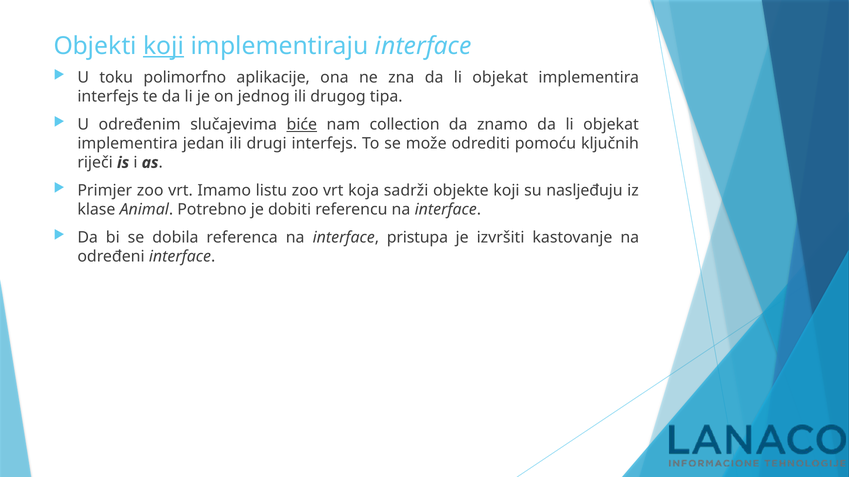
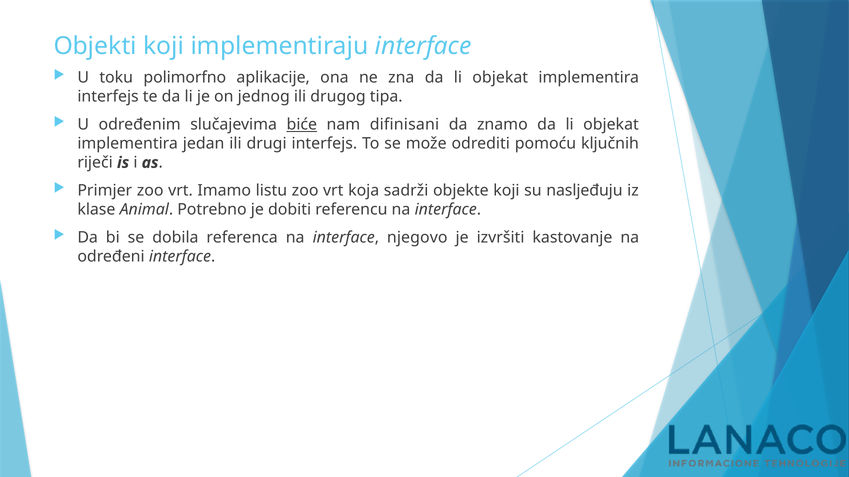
koji at (164, 46) underline: present -> none
collection: collection -> difinisani
pristupa: pristupa -> njegovo
